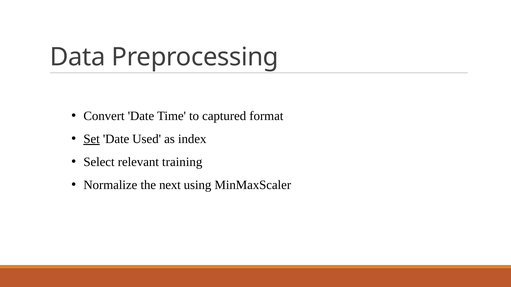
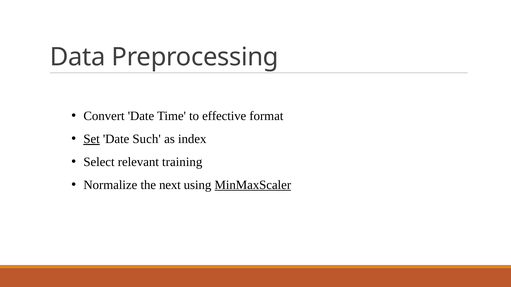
captured: captured -> effective
Used: Used -> Such
MinMaxScaler underline: none -> present
